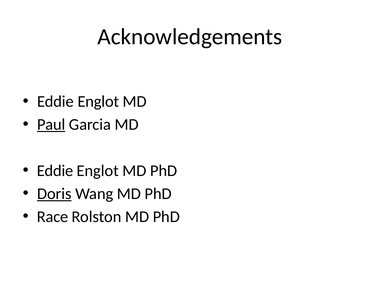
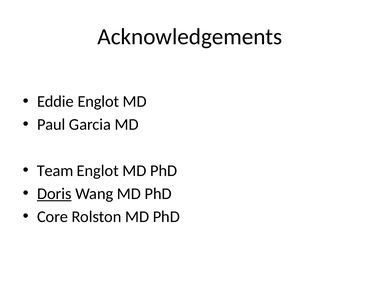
Paul underline: present -> none
Eddie at (55, 171): Eddie -> Team
Race: Race -> Core
